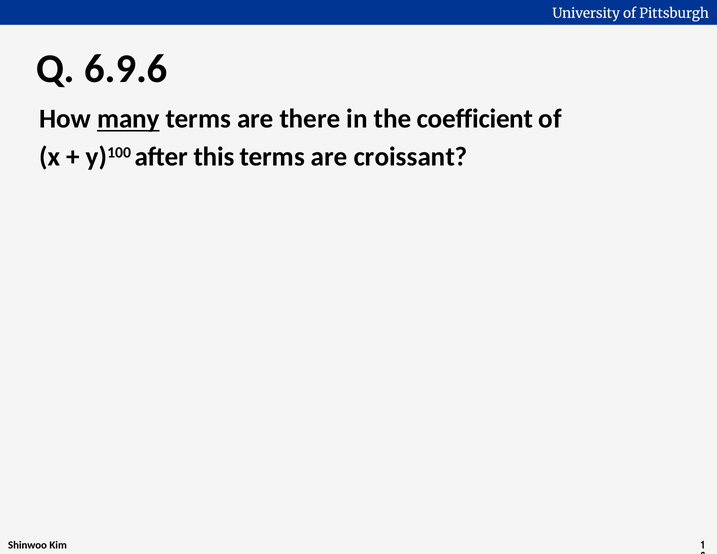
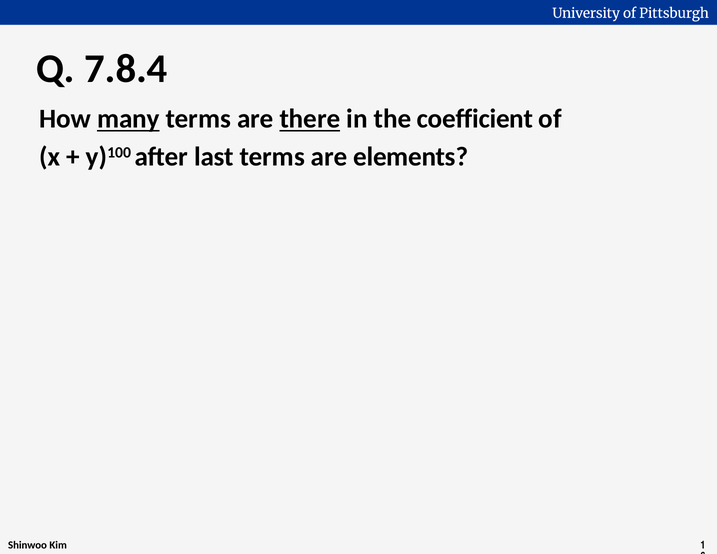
6.9.6: 6.9.6 -> 7.8.4
there underline: none -> present
this: this -> last
croissant: croissant -> elements
